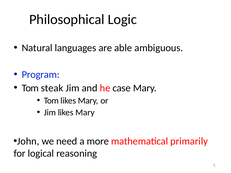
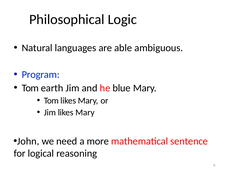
steak: steak -> earth
case: case -> blue
primarily: primarily -> sentence
